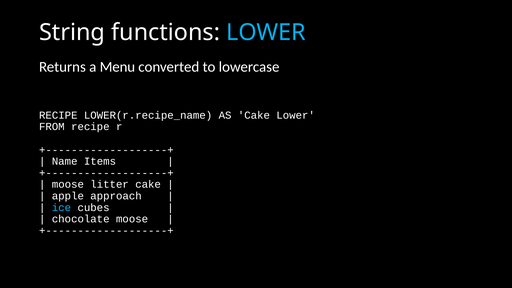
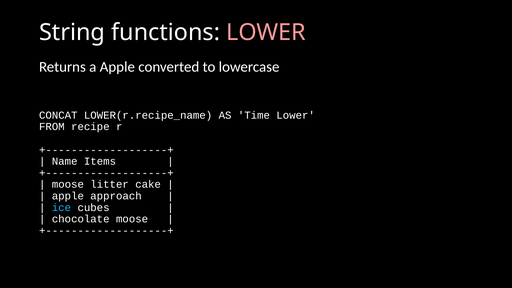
LOWER at (266, 33) colour: light blue -> pink
a Menu: Menu -> Apple
RECIPE at (58, 115): RECIPE -> CONCAT
AS Cake: Cake -> Time
